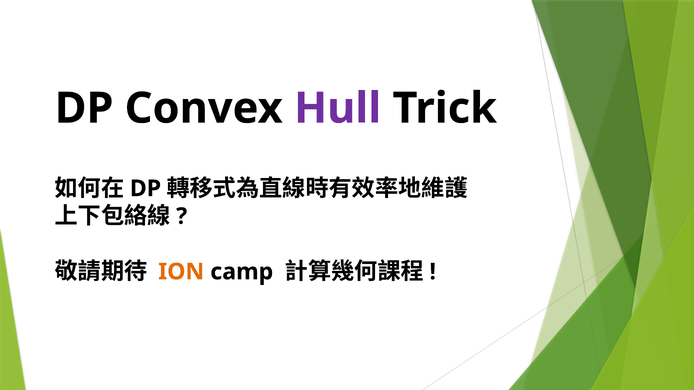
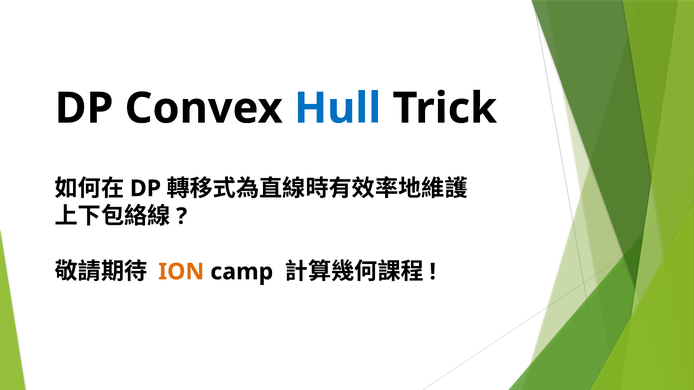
Hull colour: purple -> blue
